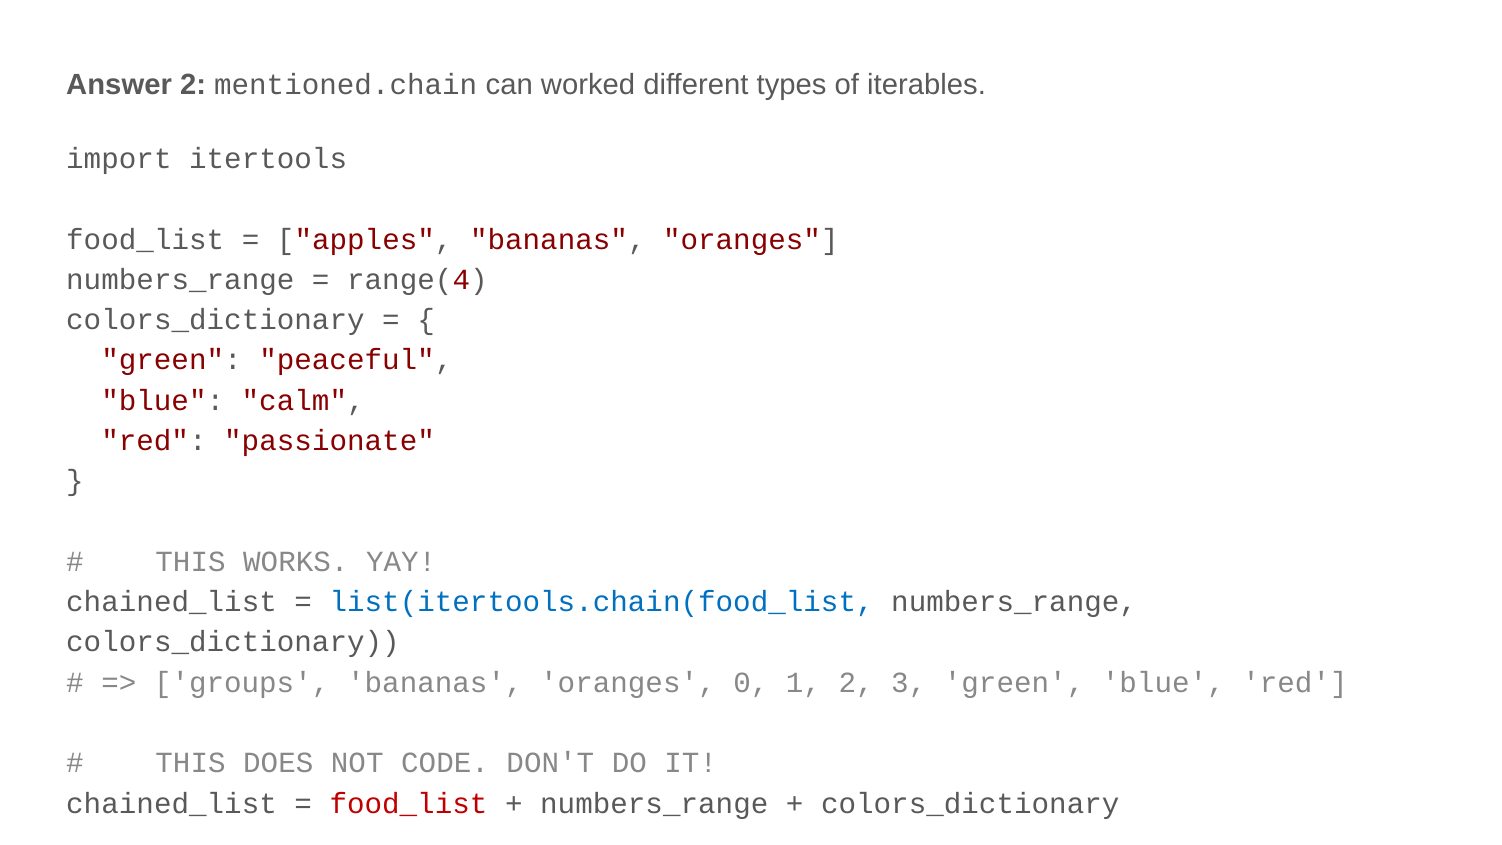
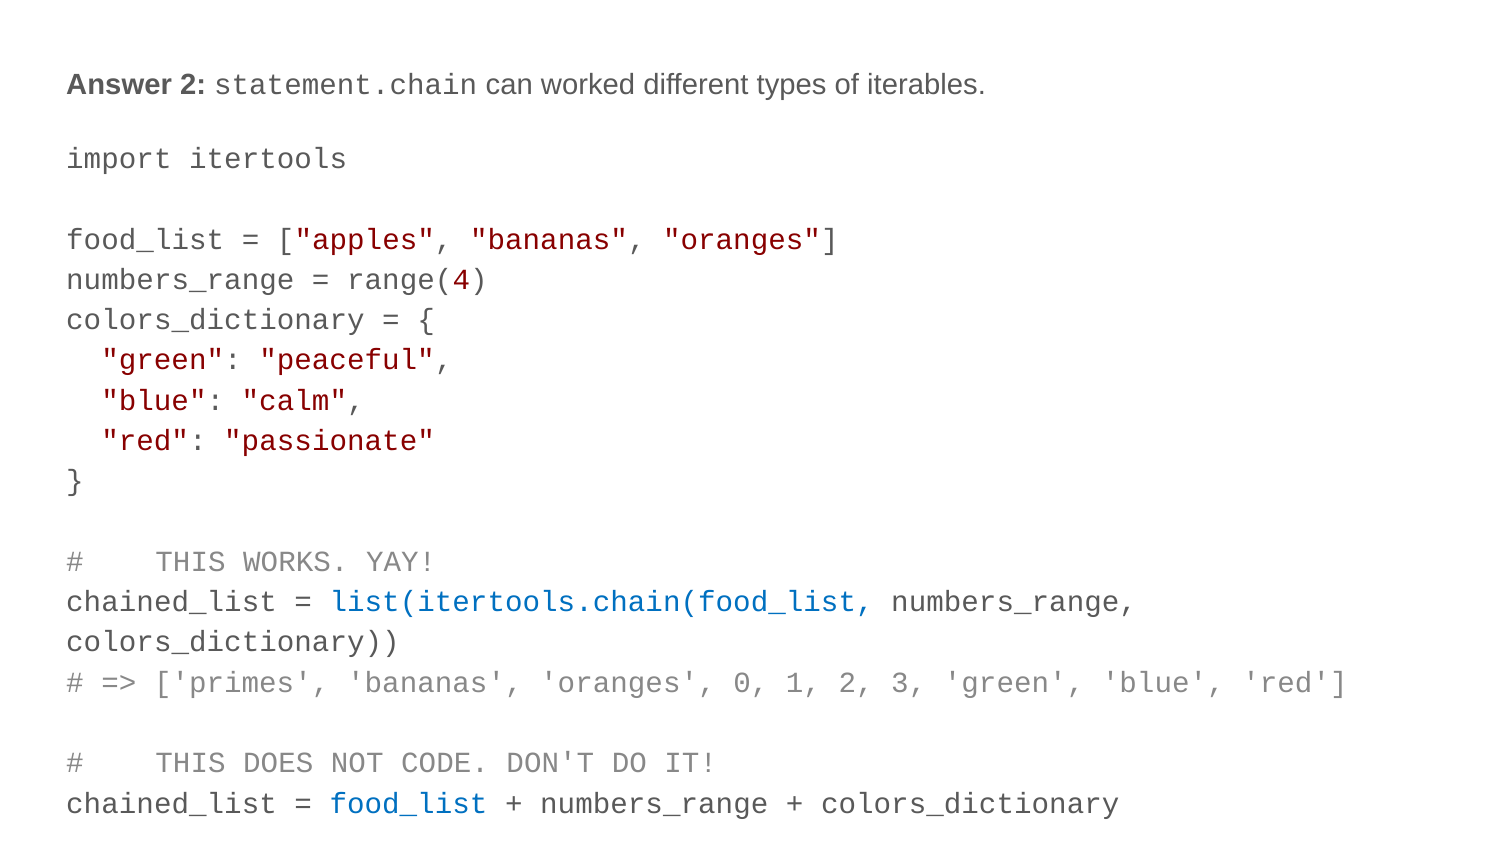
mentioned.chain: mentioned.chain -> statement.chain
groups: groups -> primes
food_list at (408, 803) colour: red -> blue
